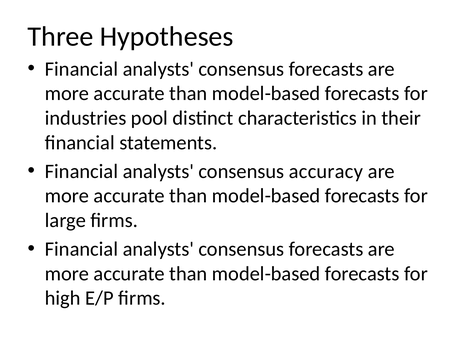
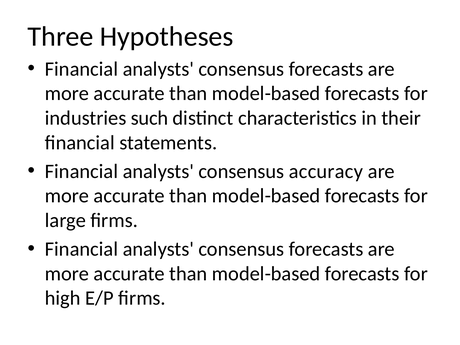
pool: pool -> such
